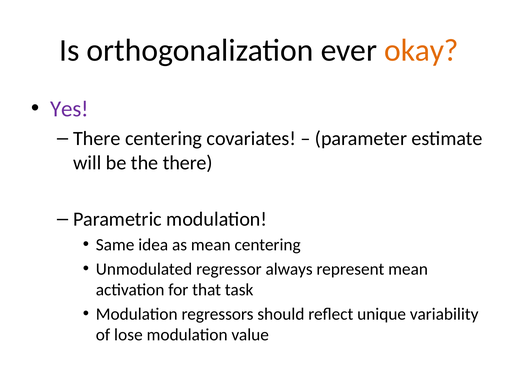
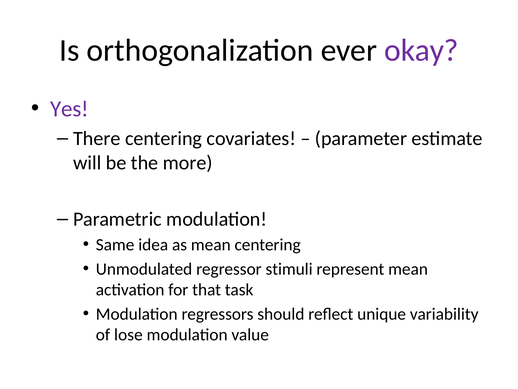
okay colour: orange -> purple
the there: there -> more
always: always -> stimuli
